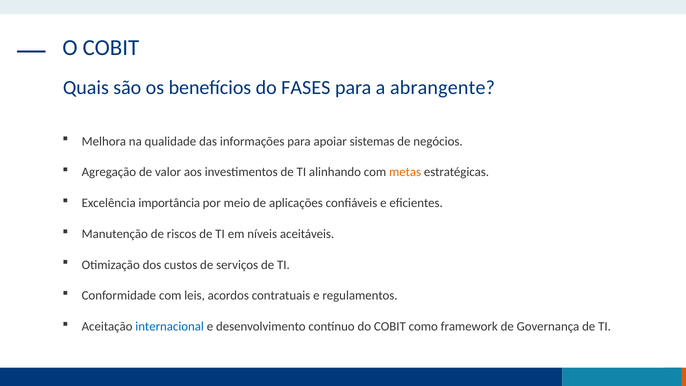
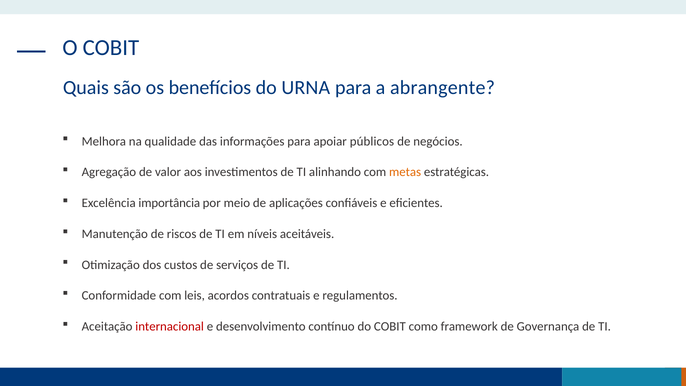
FASES: FASES -> URNA
sistemas: sistemas -> públicos
internacional colour: blue -> red
